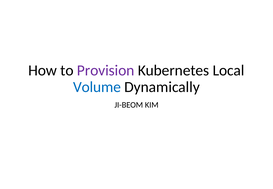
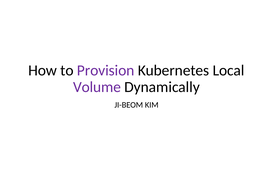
Volume colour: blue -> purple
